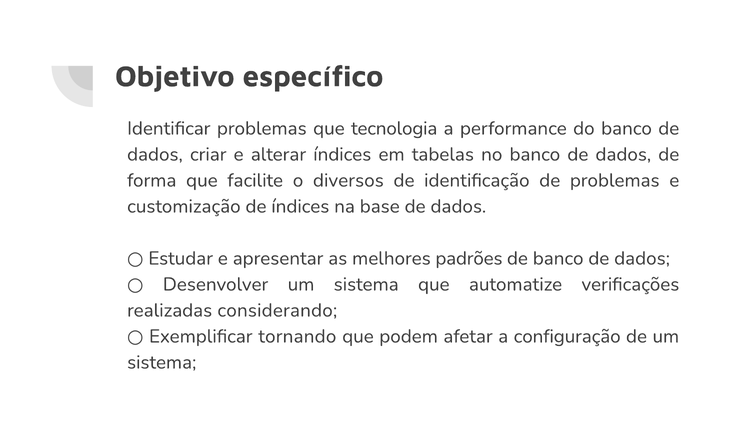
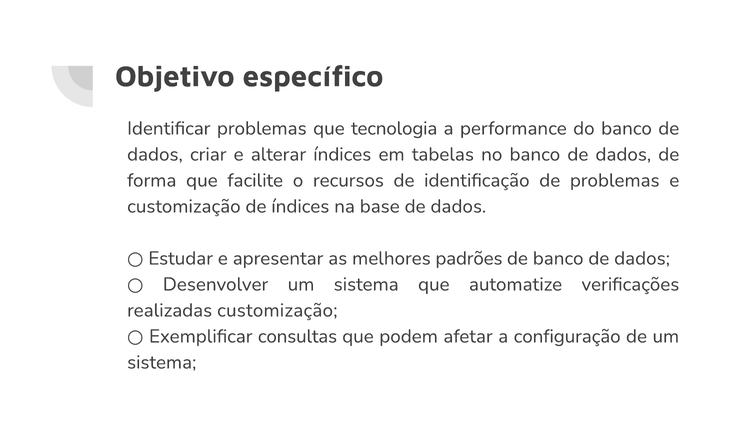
diversos: diversos -> recursos
realizadas considerando: considerando -> customização
tornando: tornando -> consultas
